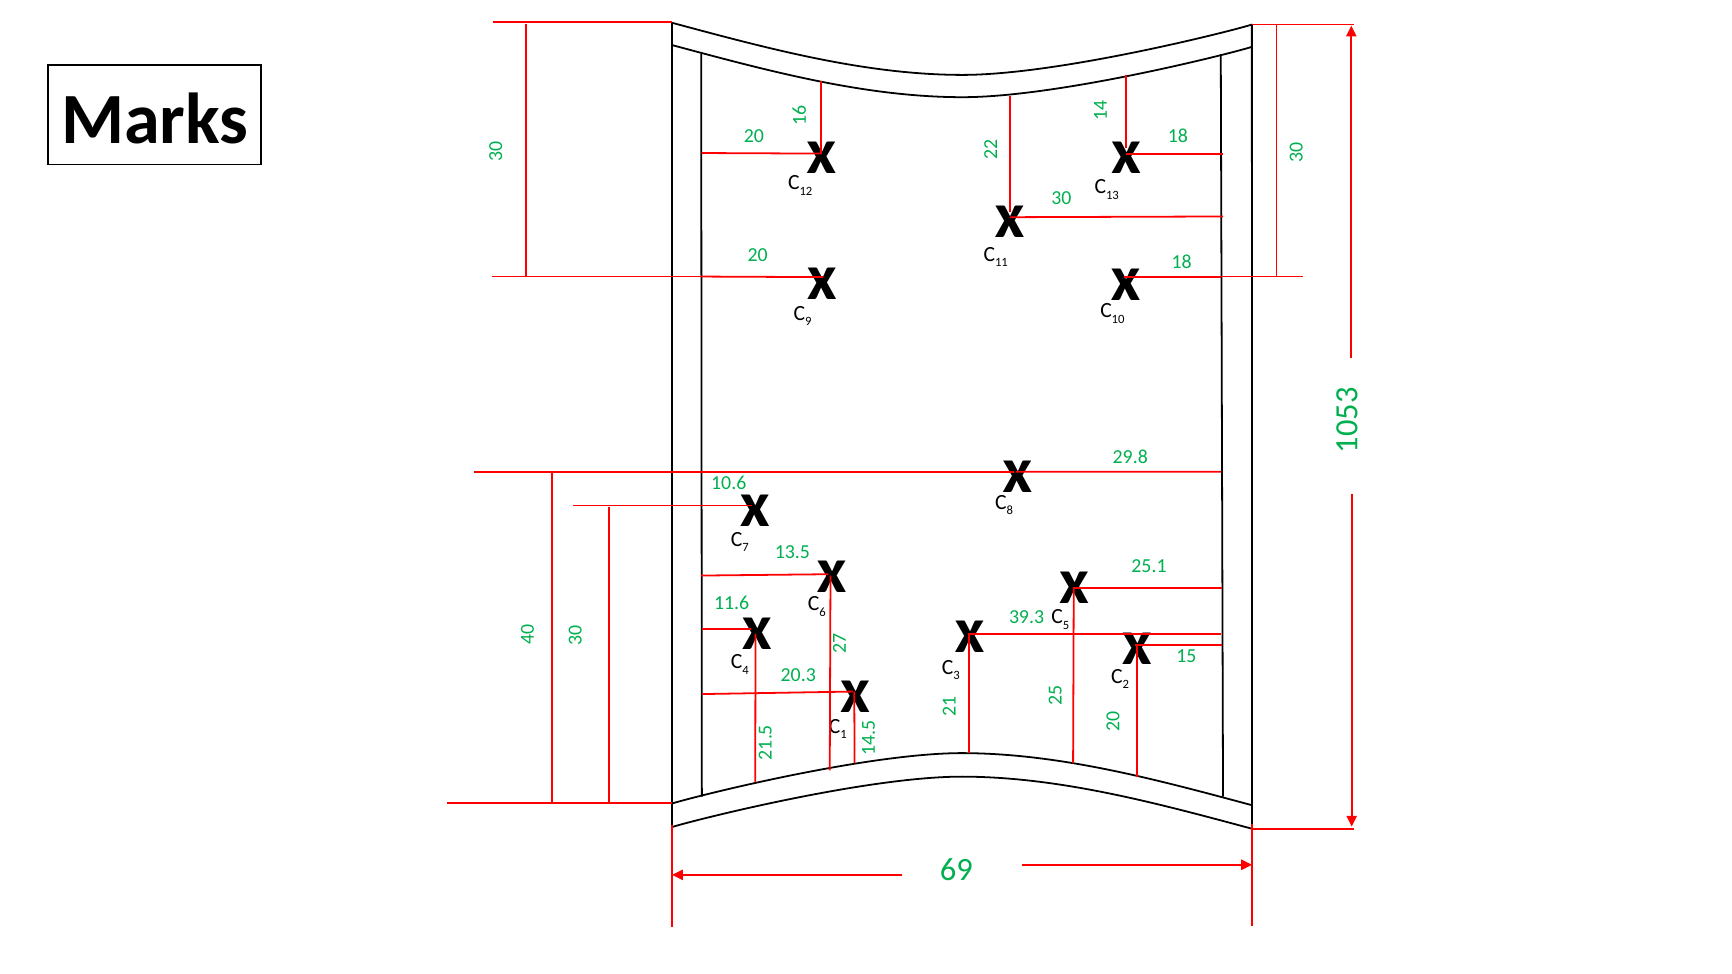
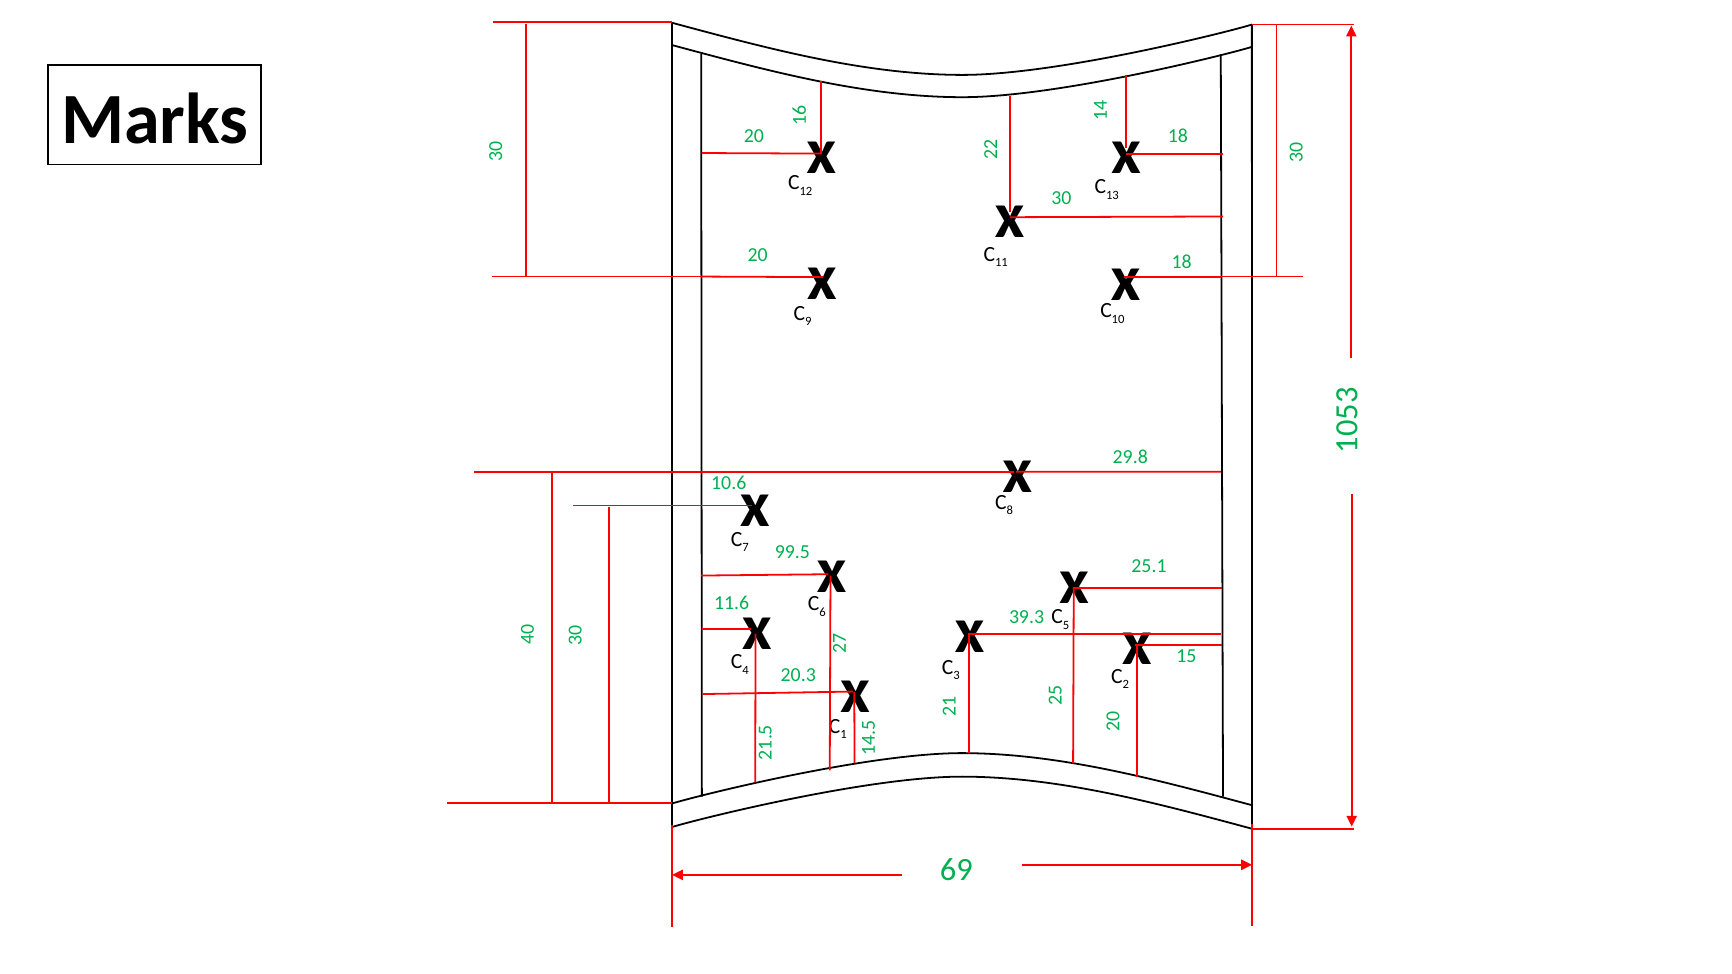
13.5: 13.5 -> 99.5
